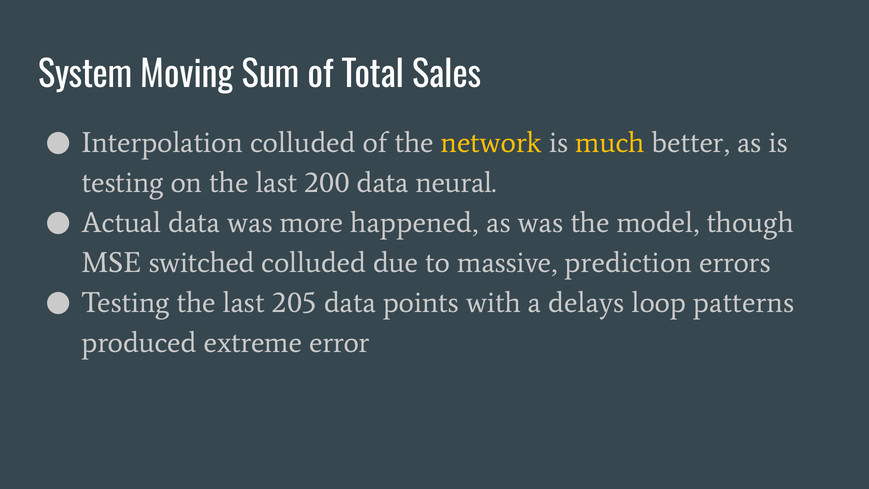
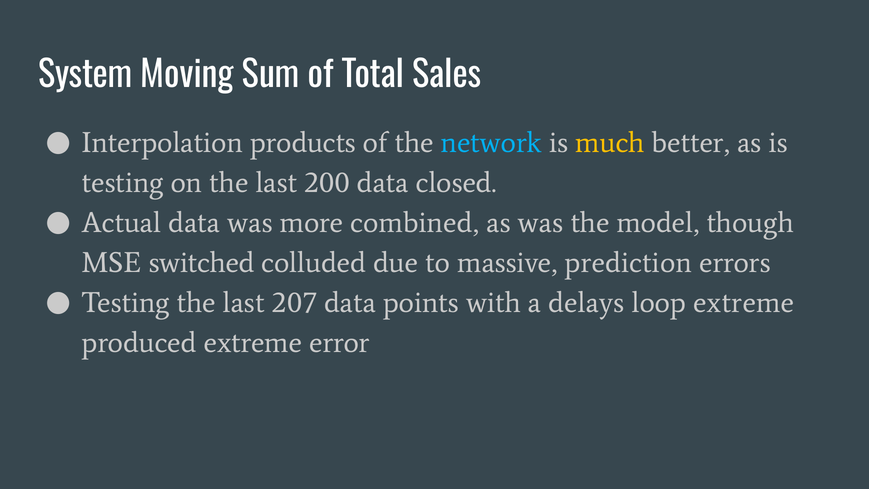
Interpolation colluded: colluded -> products
network colour: yellow -> light blue
neural: neural -> closed
happened: happened -> combined
205: 205 -> 207
loop patterns: patterns -> extreme
